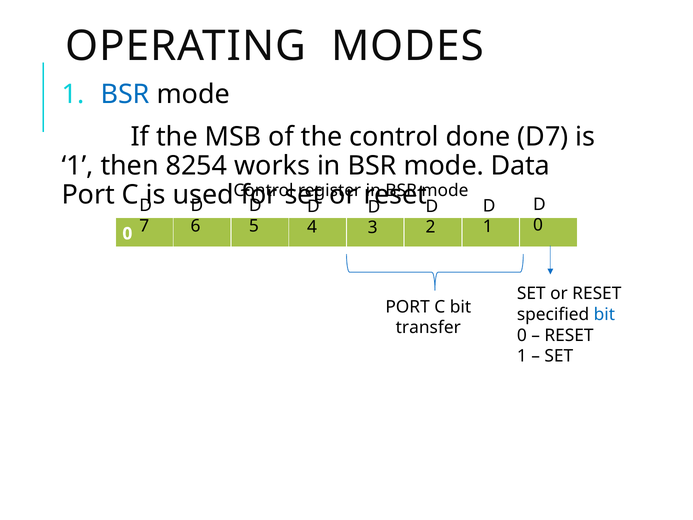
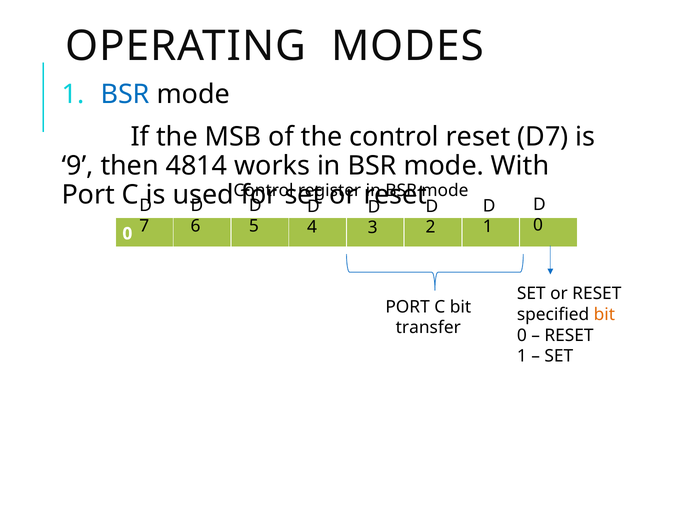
control done: done -> reset
1 at (78, 166): 1 -> 9
8254: 8254 -> 4814
Data: Data -> With
bit at (604, 314) colour: blue -> orange
